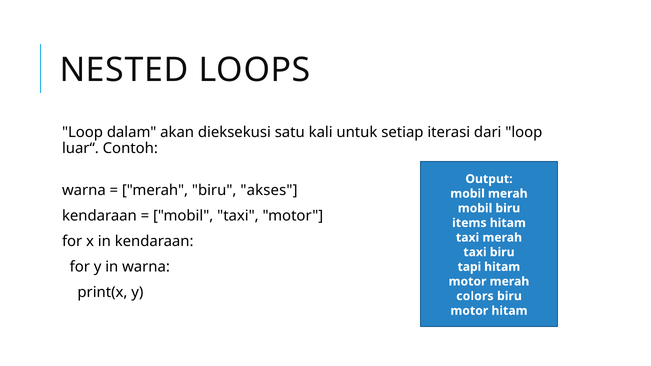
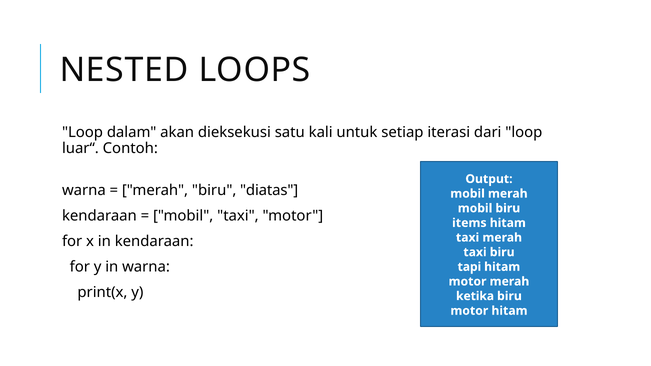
akses: akses -> diatas
colors: colors -> ketika
